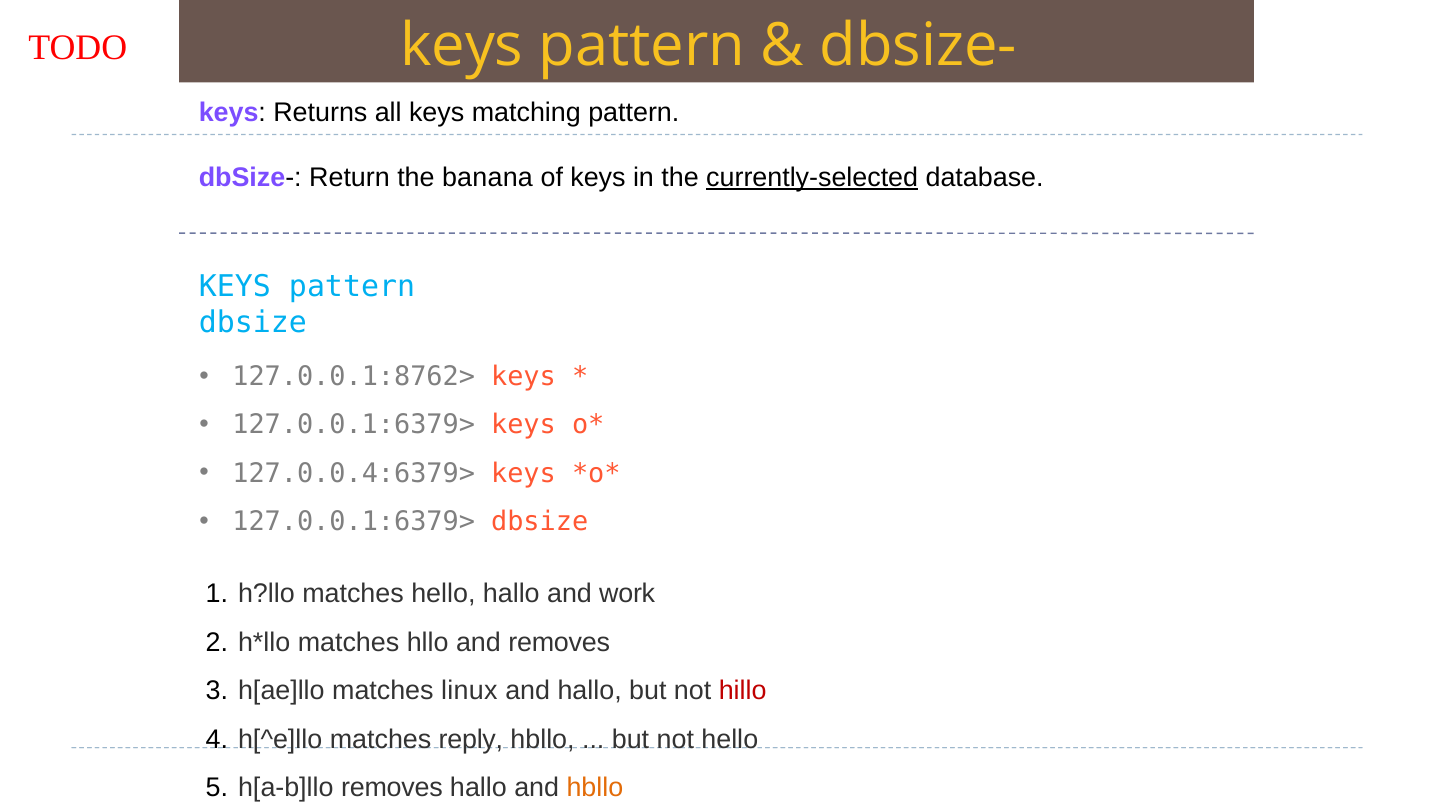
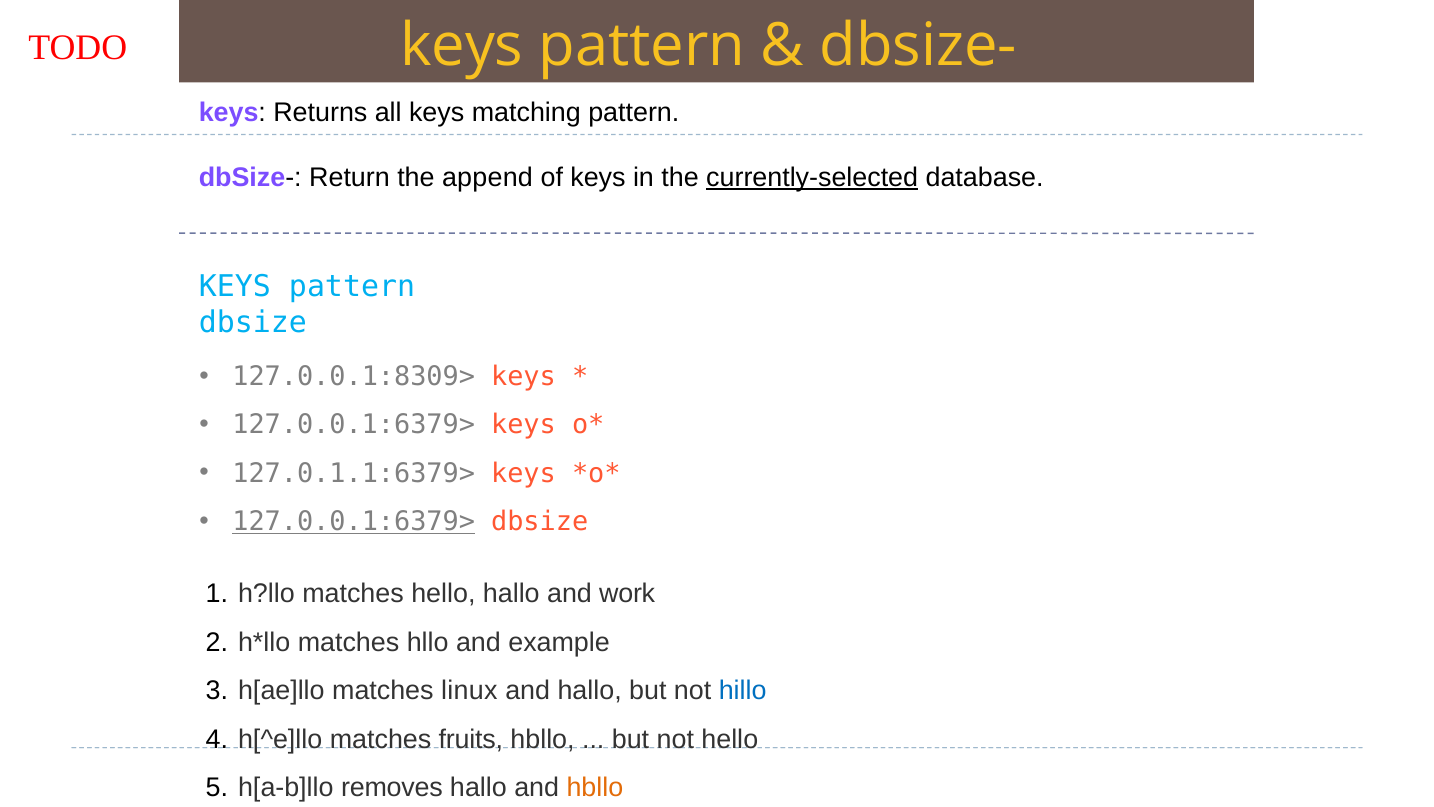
banana: banana -> append
127.0.0.1:8762>: 127.0.0.1:8762> -> 127.0.0.1:8309>
127.0.0.4:6379>: 127.0.0.4:6379> -> 127.0.1.1:6379>
127.0.0.1:6379> at (354, 522) underline: none -> present
and removes: removes -> example
hillo colour: red -> blue
reply: reply -> fruits
